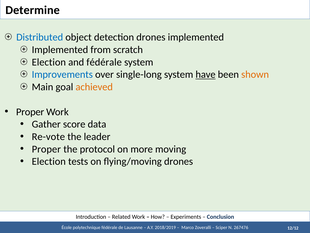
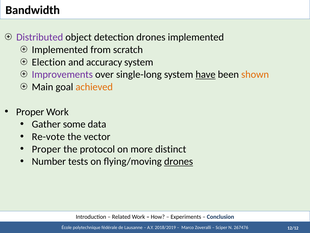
Determine: Determine -> Bandwidth
Distributed colour: blue -> purple
and fédérale: fédérale -> accuracy
Improvements colour: blue -> purple
score: score -> some
leader: leader -> vector
moving: moving -> distinct
Election at (49, 161): Election -> Number
drones at (179, 161) underline: none -> present
